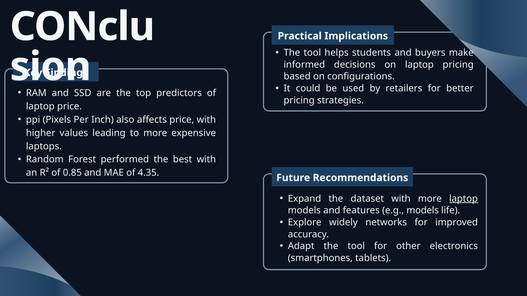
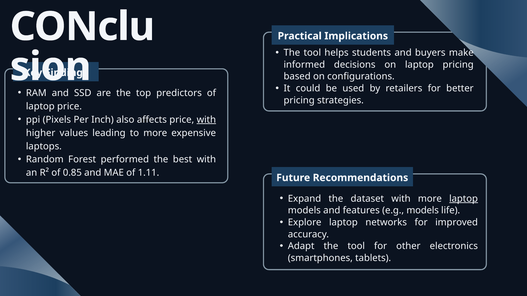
with at (206, 120) underline: none -> present
4.35: 4.35 -> 1.11
Explore widely: widely -> laptop
